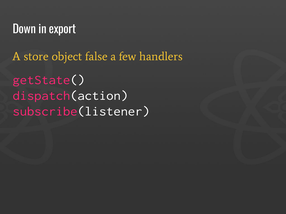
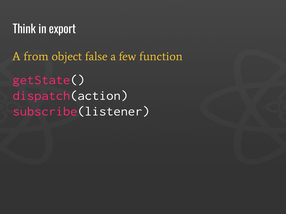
Down: Down -> Think
store: store -> from
handlers: handlers -> function
